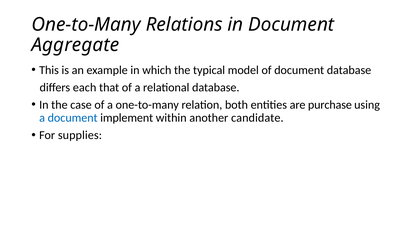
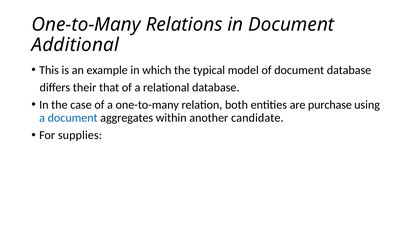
Aggregate: Aggregate -> Additional
each: each -> their
implement: implement -> aggregates
